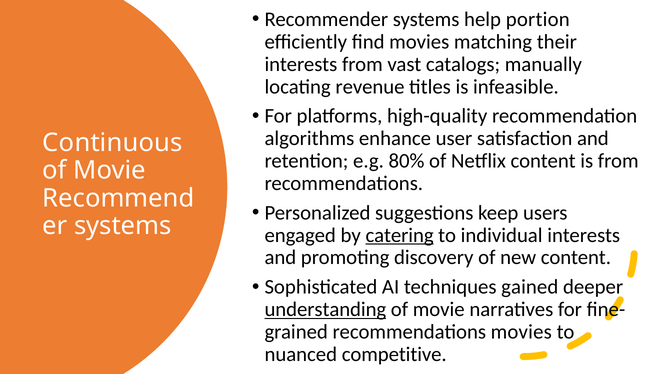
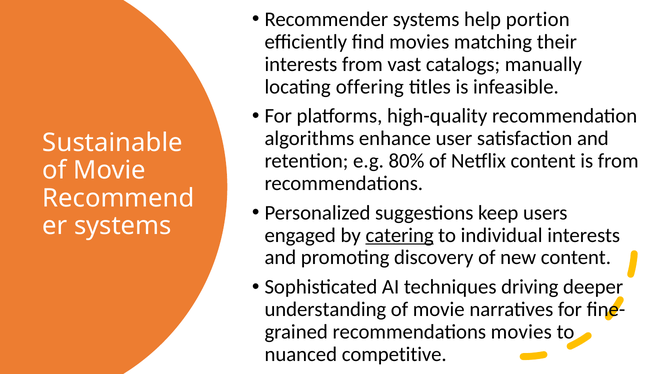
revenue: revenue -> offering
Continuous: Continuous -> Sustainable
gained: gained -> driving
understanding underline: present -> none
